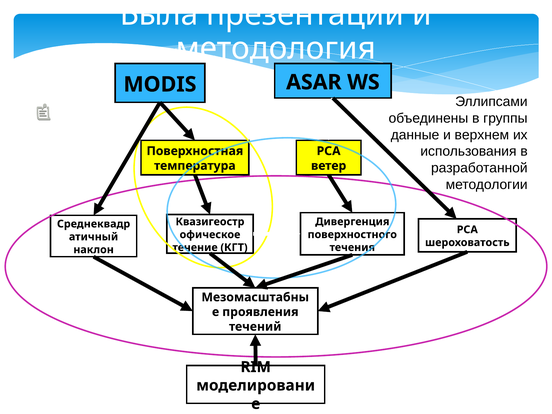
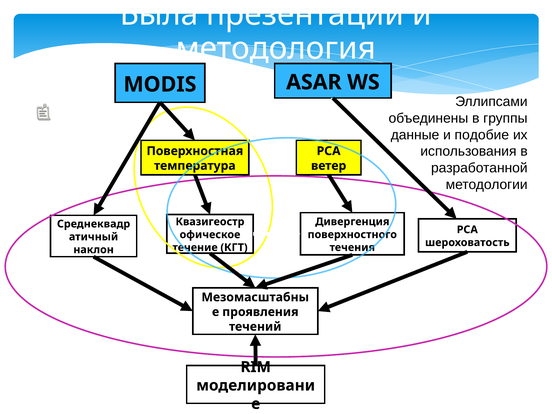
верхнем: верхнем -> подобие
